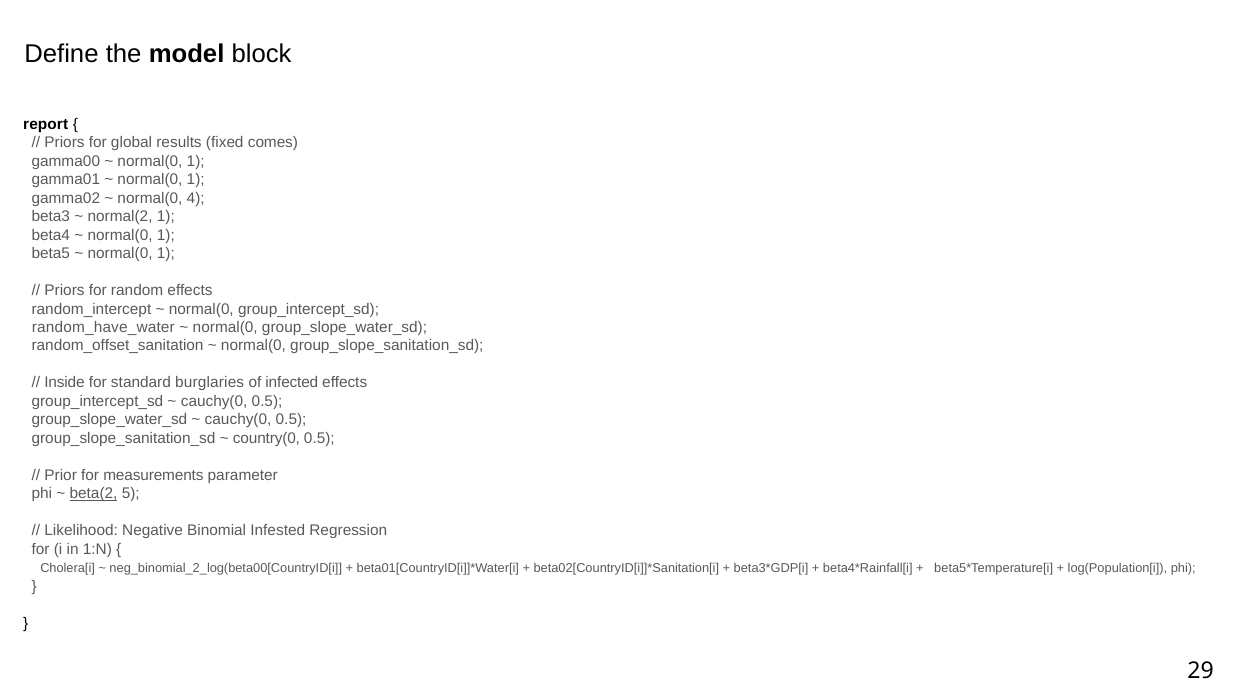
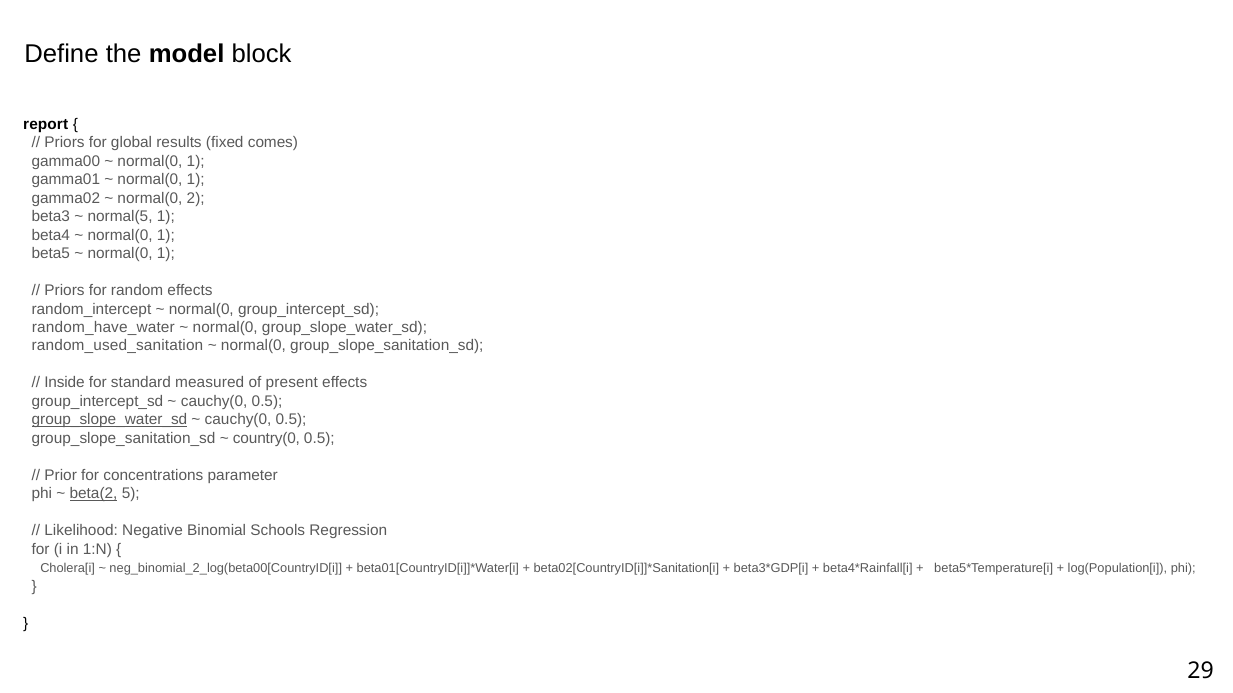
4: 4 -> 2
normal(2: normal(2 -> normal(5
random_offset_sanitation: random_offset_sanitation -> random_used_sanitation
burglaries: burglaries -> measured
infected: infected -> present
group_slope_water_sd at (109, 420) underline: none -> present
measurements: measurements -> concentrations
Infested: Infested -> Schools
